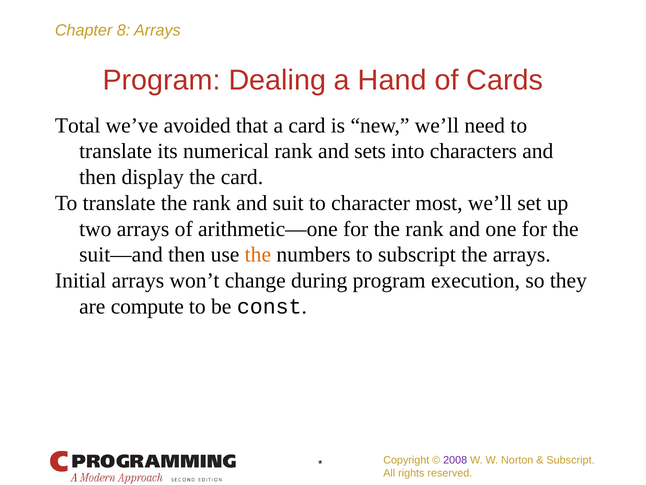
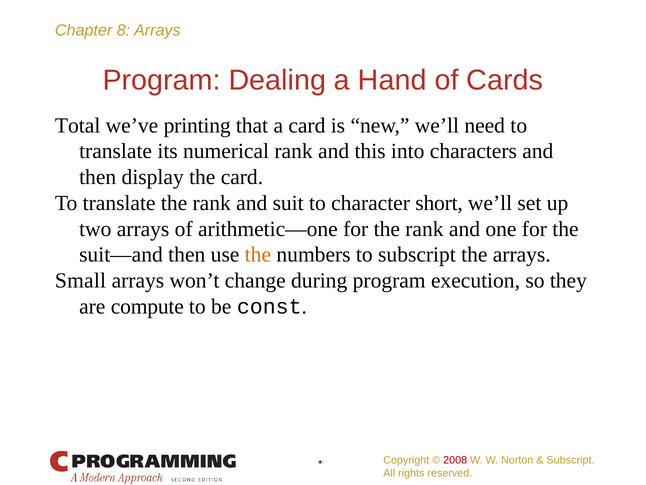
avoided: avoided -> printing
sets: sets -> this
most: most -> short
Initial: Initial -> Small
2008 colour: purple -> red
